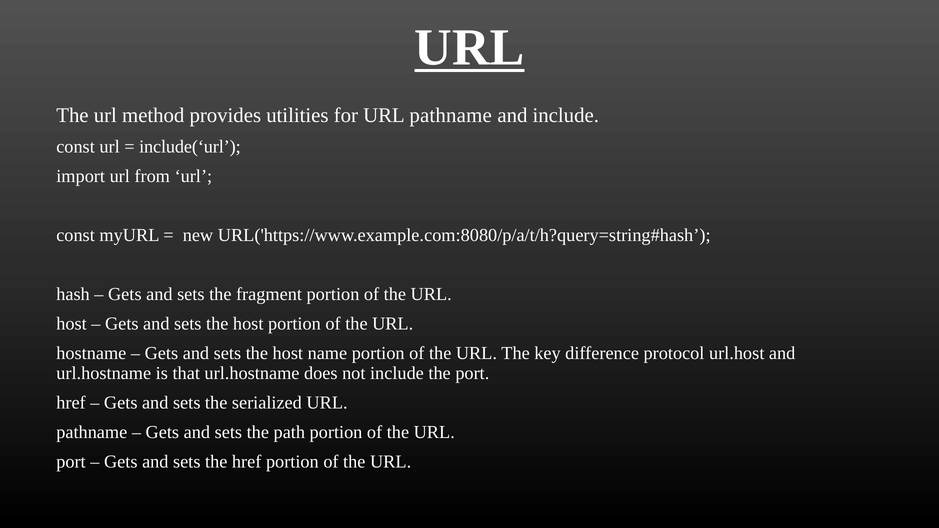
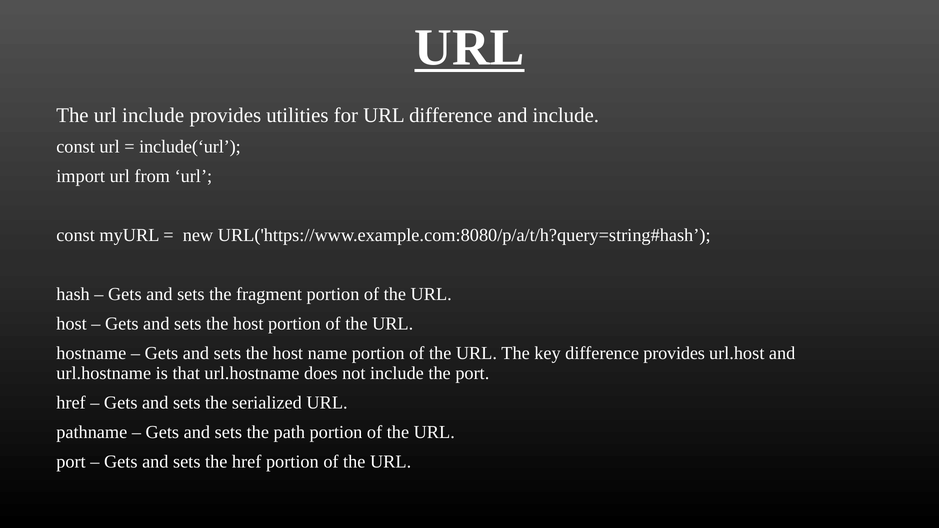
url method: method -> include
for URL pathname: pathname -> difference
difference protocol: protocol -> provides
